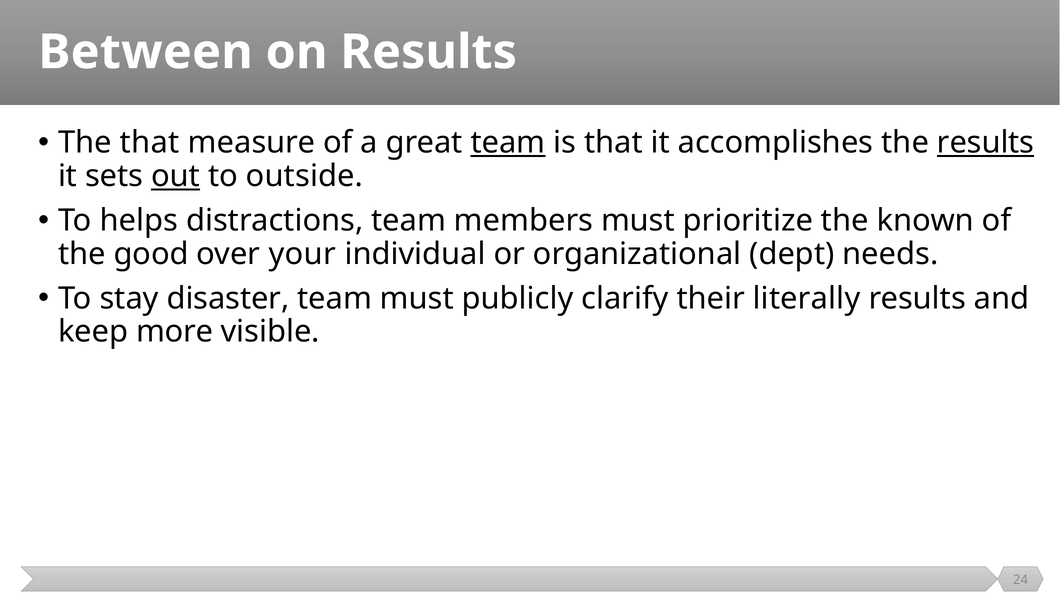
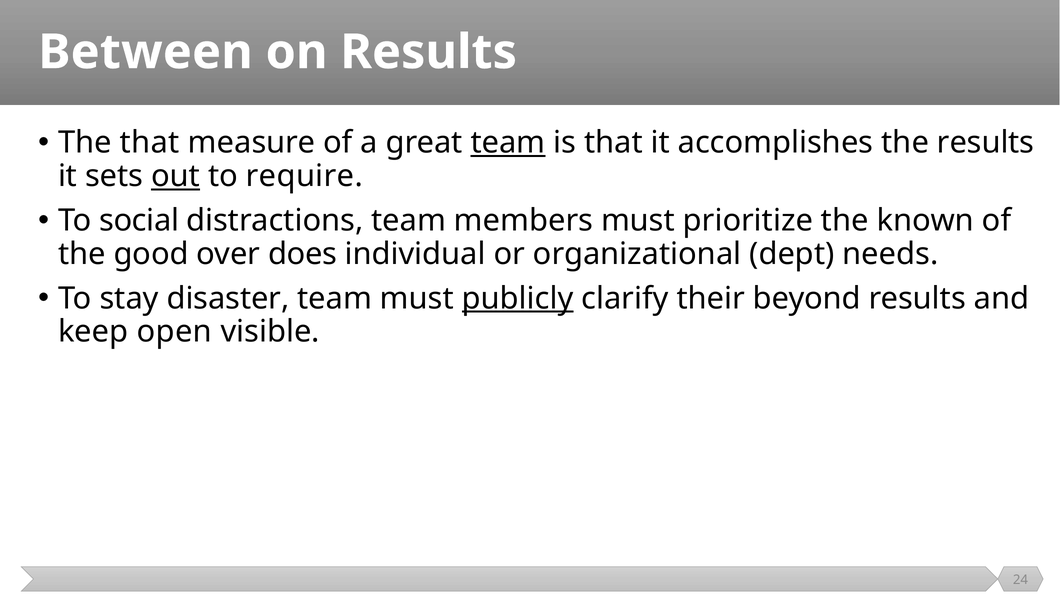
results at (986, 143) underline: present -> none
outside: outside -> require
helps: helps -> social
your: your -> does
publicly underline: none -> present
literally: literally -> beyond
more: more -> open
